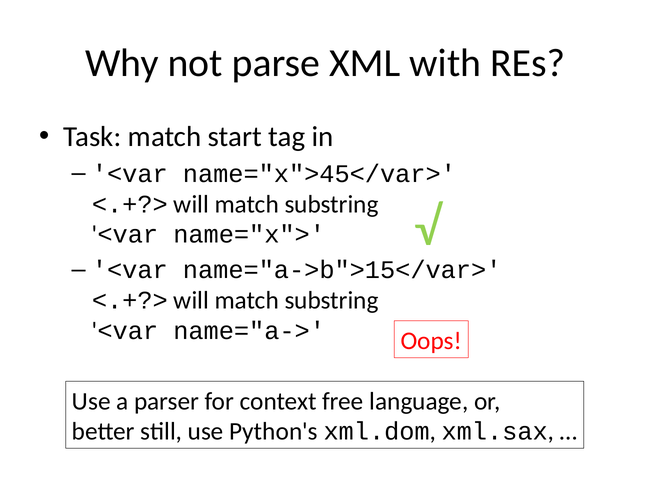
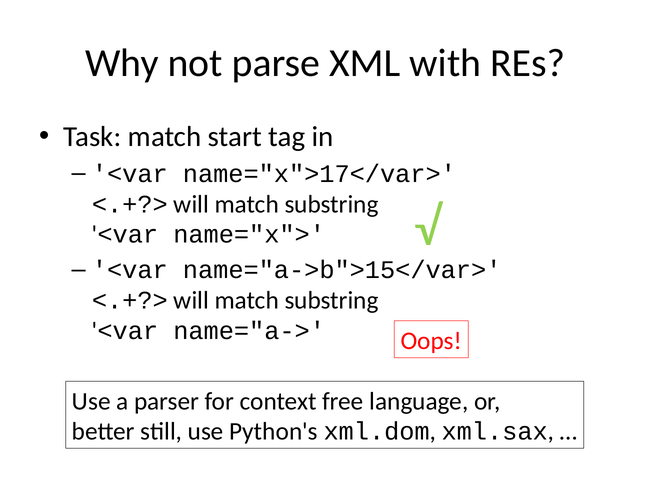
name="x">45</var>: name="x">45</var> -> name="x">17</var>
